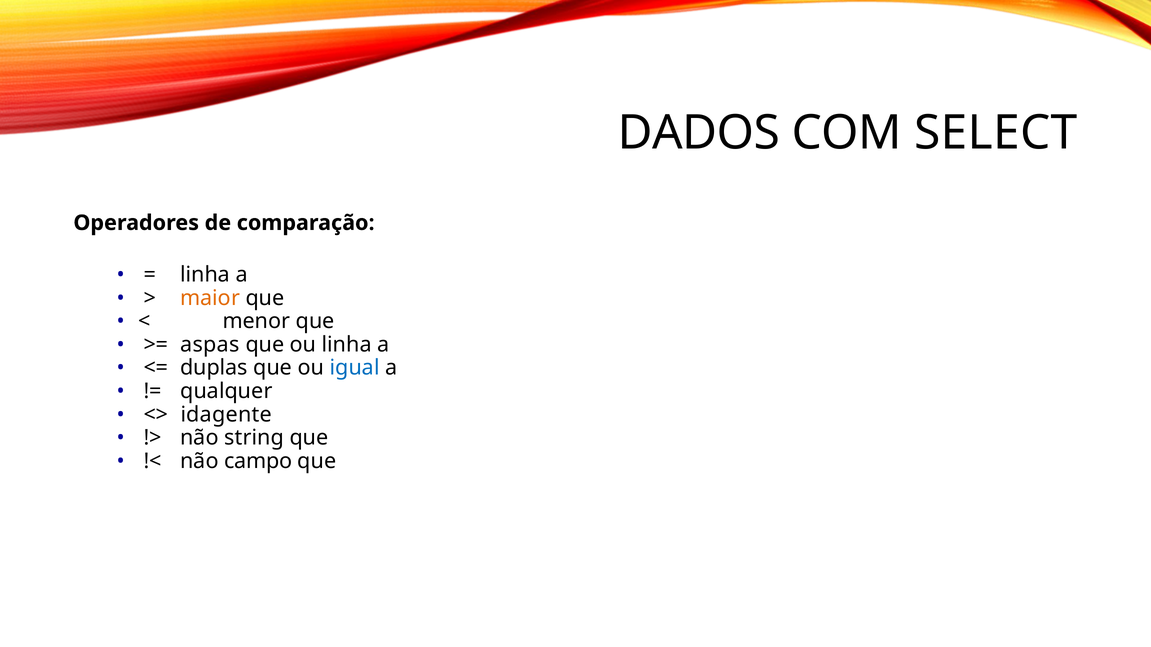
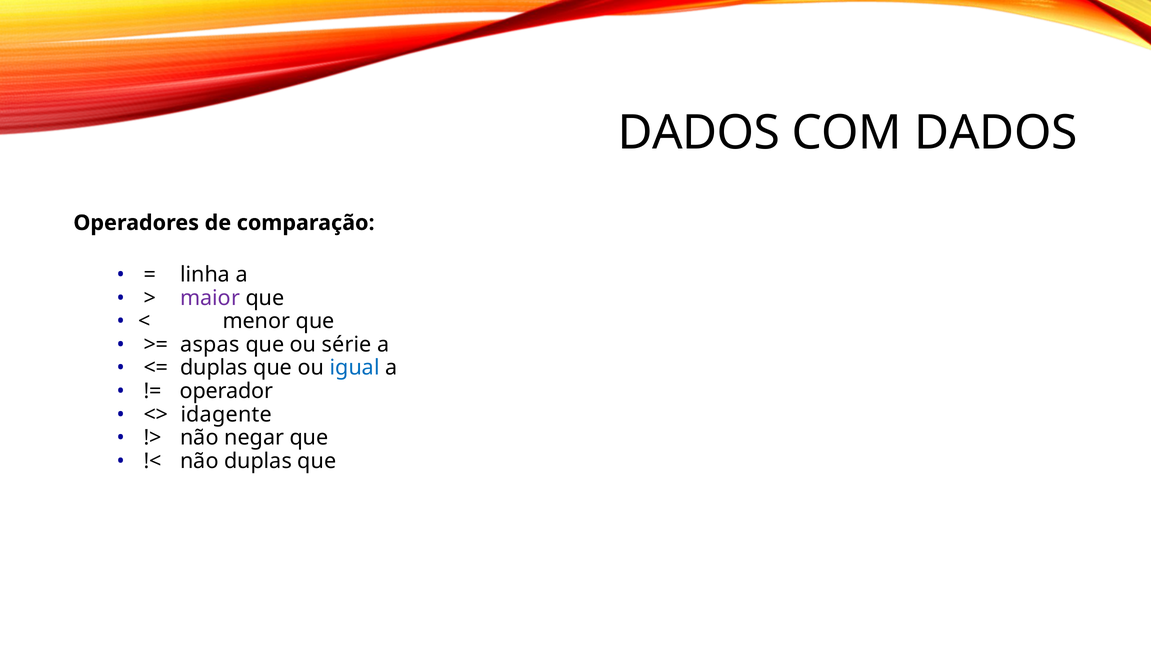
COM SELECT: SELECT -> DADOS
maior colour: orange -> purple
ou linha: linha -> série
qualquer: qualquer -> operador
string: string -> negar
não campo: campo -> duplas
